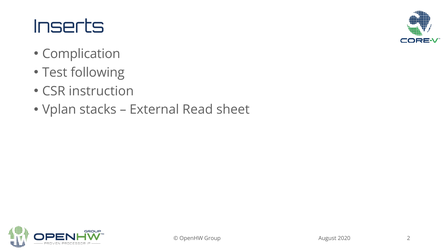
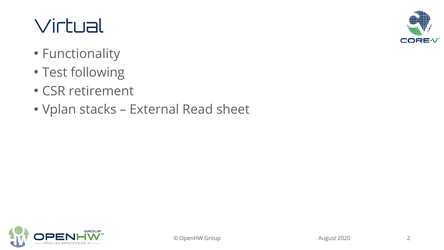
Inserts: Inserts -> Virtual
Complication: Complication -> Functionality
instruction: instruction -> retirement
